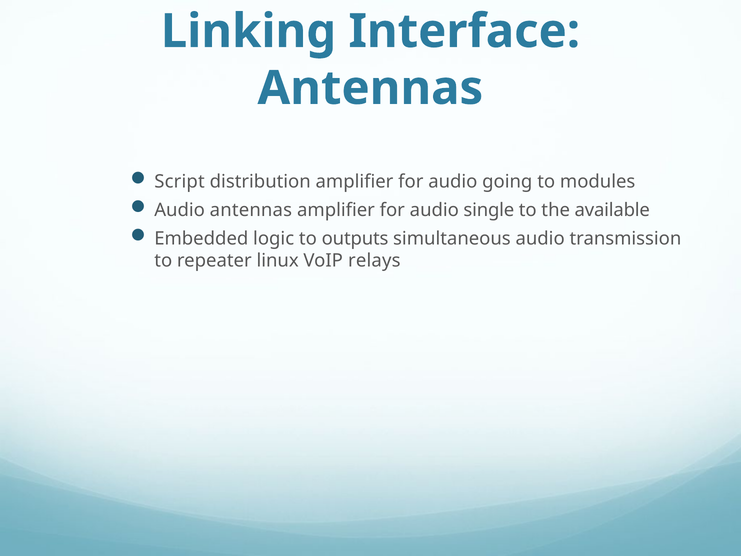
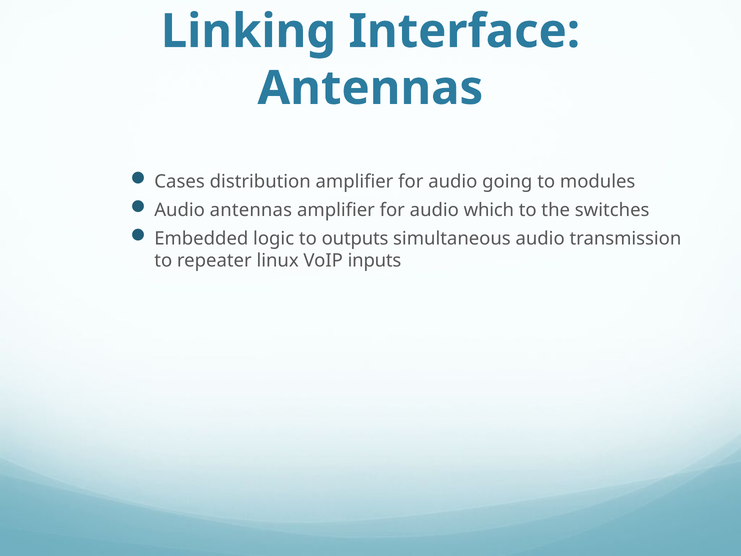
Script: Script -> Cases
single: single -> which
available: available -> switches
relays: relays -> inputs
